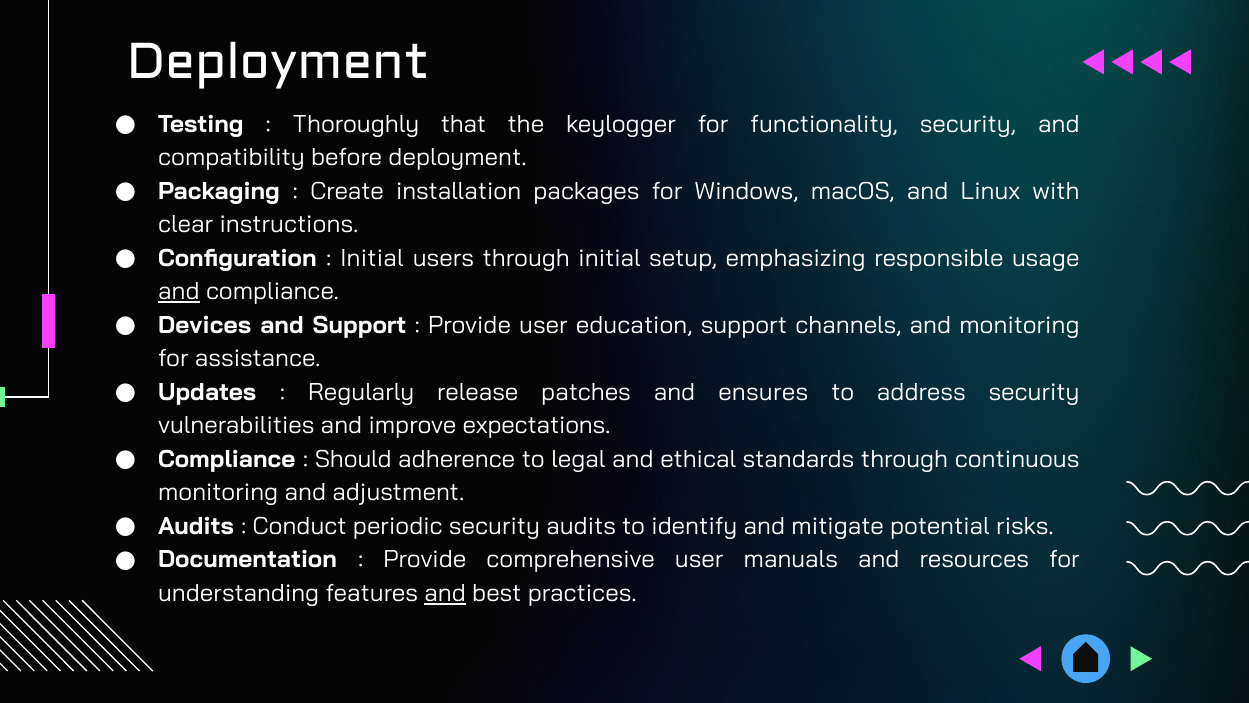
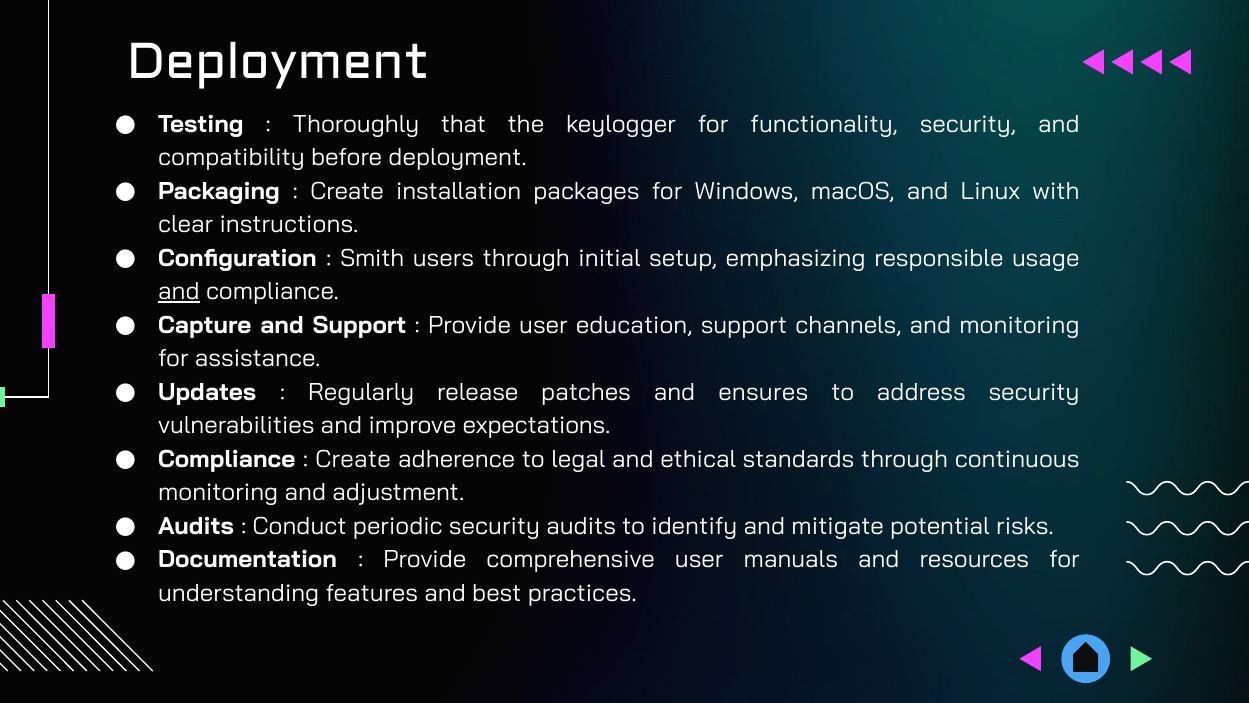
Initial at (372, 258): Initial -> Smith
Devices: Devices -> Capture
Should at (353, 459): Should -> Create
and at (445, 593) underline: present -> none
